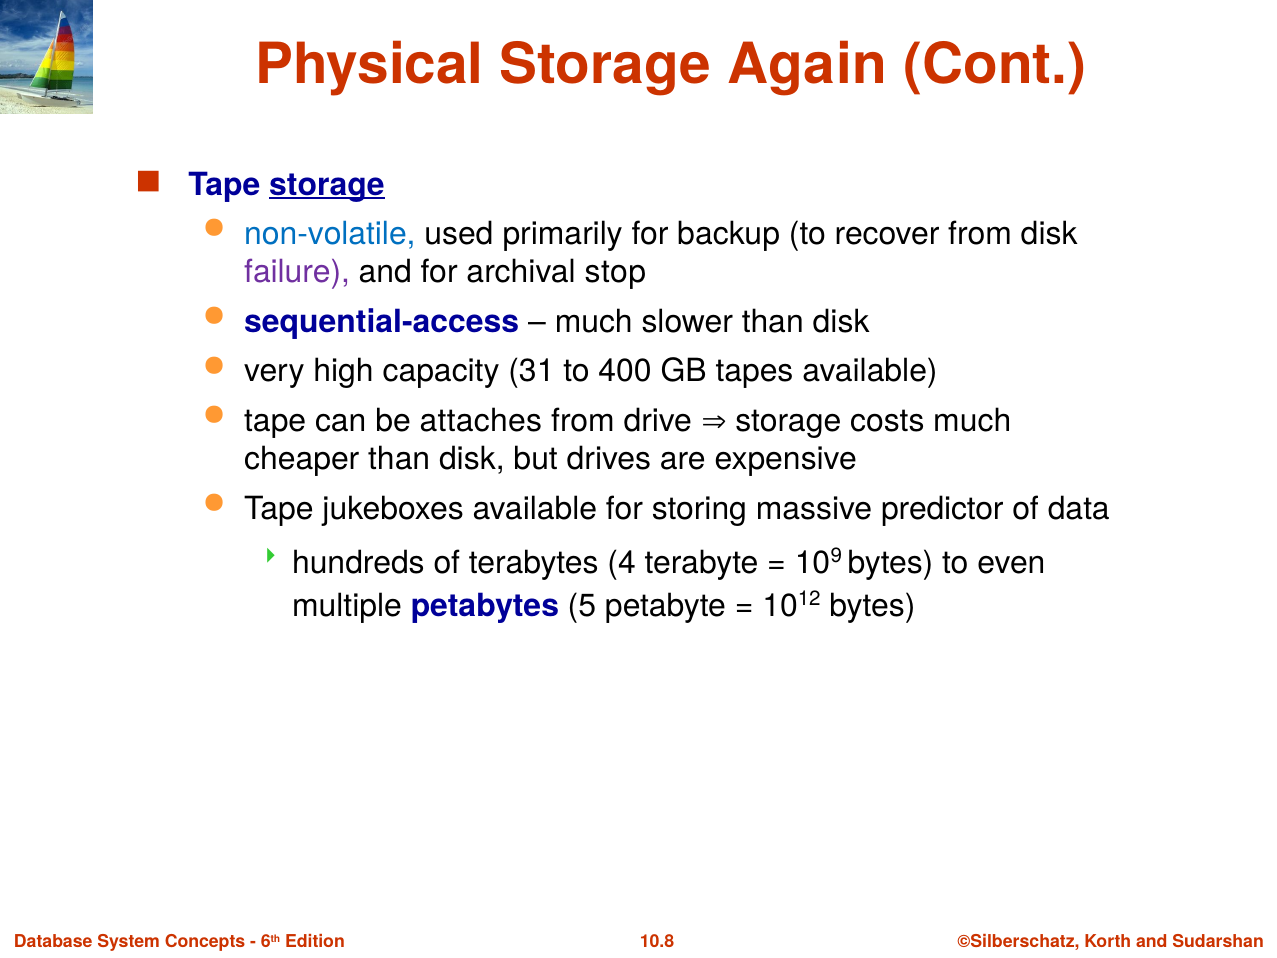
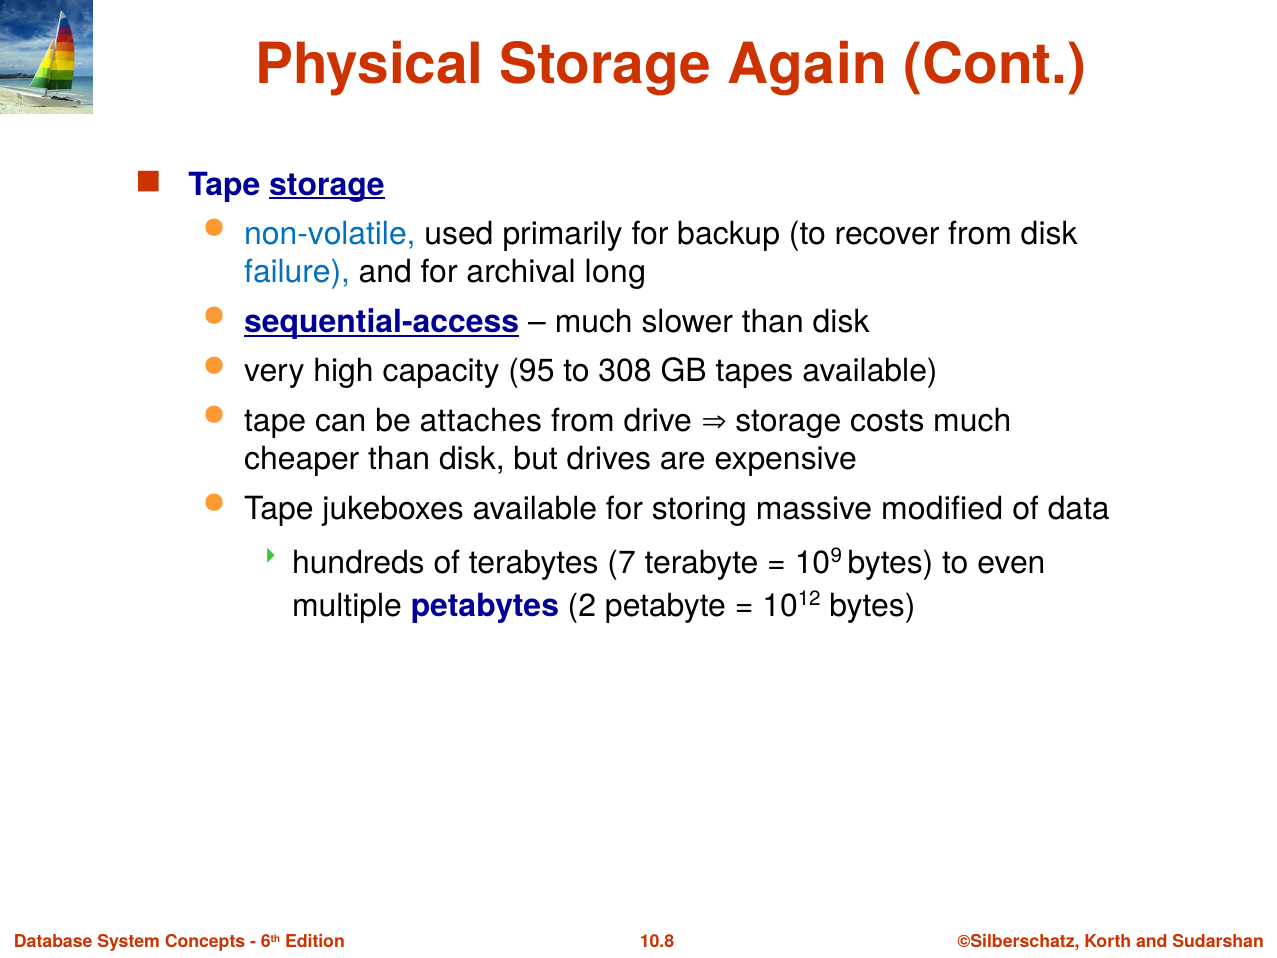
failure colour: purple -> blue
stop: stop -> long
sequential-access underline: none -> present
31: 31 -> 95
400: 400 -> 308
predictor: predictor -> modified
4: 4 -> 7
5: 5 -> 2
